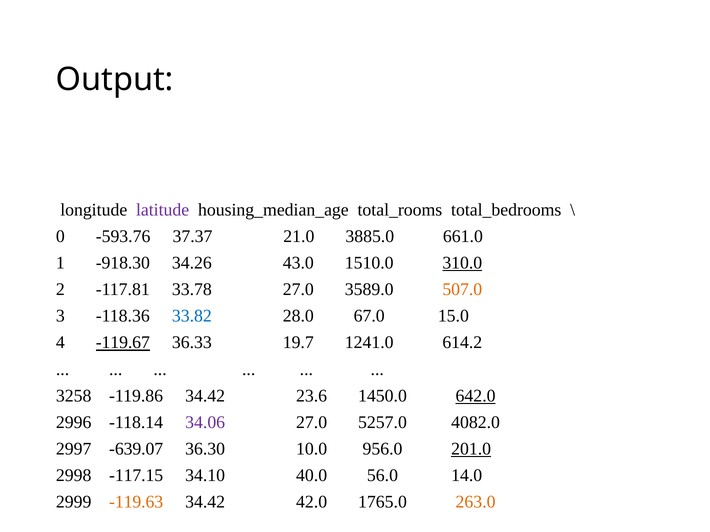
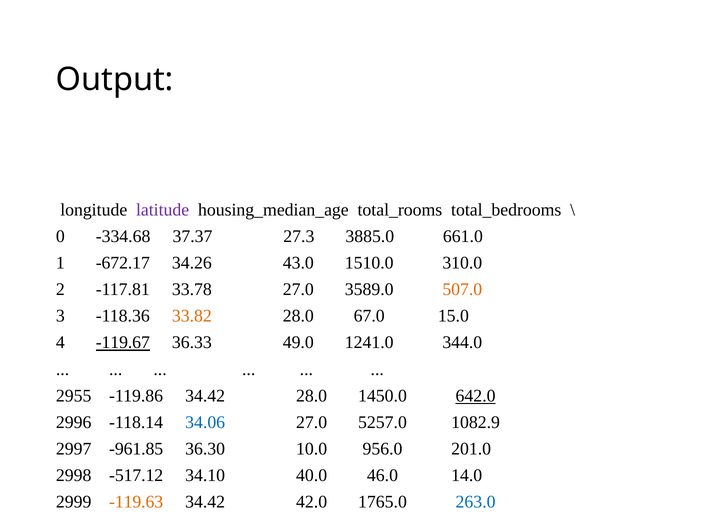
-593.76: -593.76 -> -334.68
21.0: 21.0 -> 27.3
-918.30: -918.30 -> -672.17
310.0 underline: present -> none
33.82 colour: blue -> orange
19.7: 19.7 -> 49.0
614.2: 614.2 -> 344.0
3258: 3258 -> 2955
34.42 23.6: 23.6 -> 28.0
34.06 colour: purple -> blue
4082.0: 4082.0 -> 1082.9
-639.07: -639.07 -> -961.85
201.0 underline: present -> none
-117.15: -117.15 -> -517.12
56.0: 56.0 -> 46.0
263.0 colour: orange -> blue
